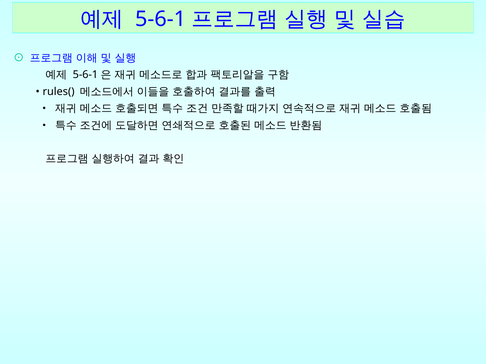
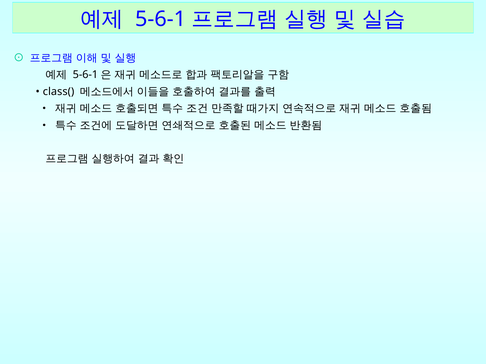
rules(: rules( -> class(
